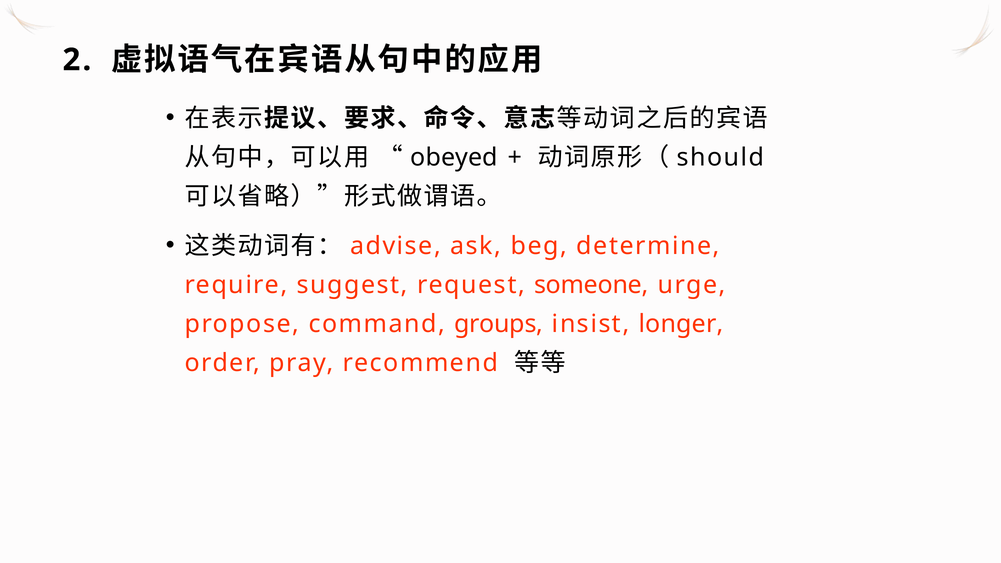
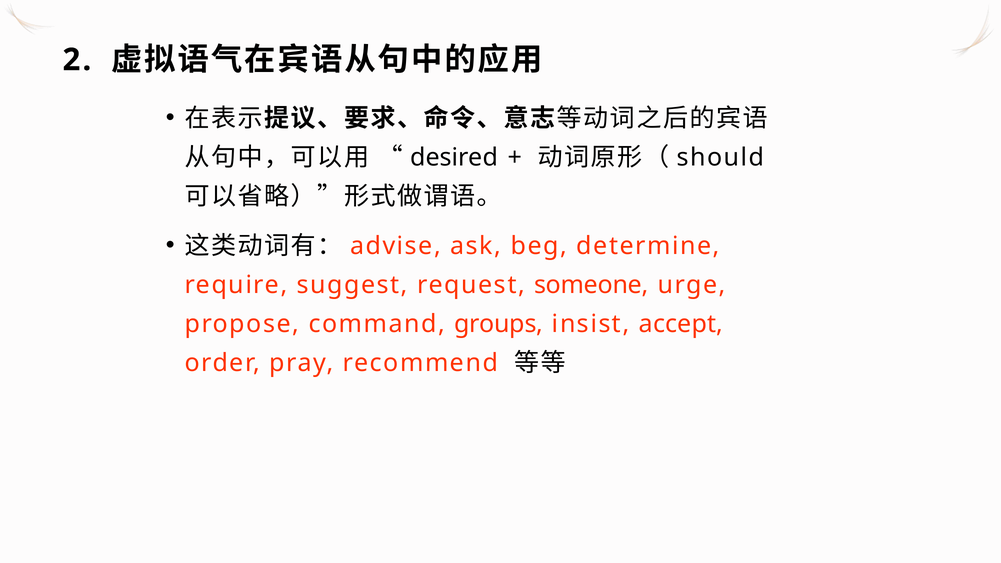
obeyed: obeyed -> desired
longer: longer -> accept
